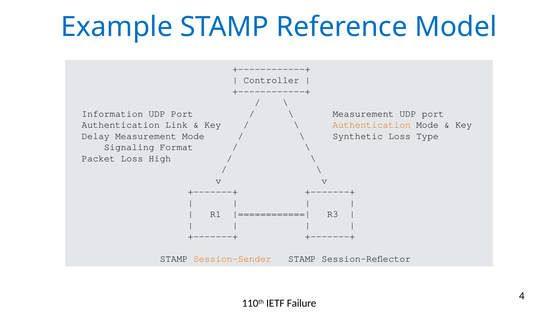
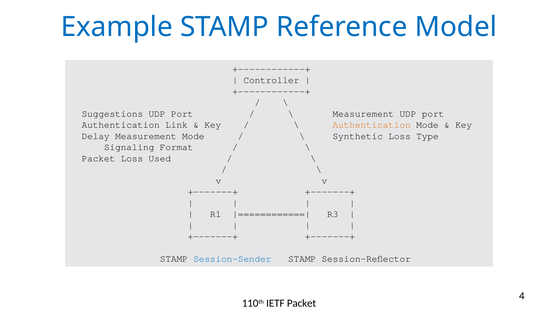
Information: Information -> Suggestions
High: High -> Used
Session-Sender colour: orange -> blue
IETF Failure: Failure -> Packet
